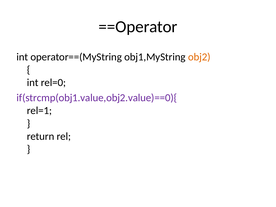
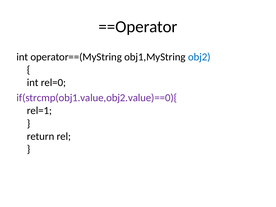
obj2 colour: orange -> blue
